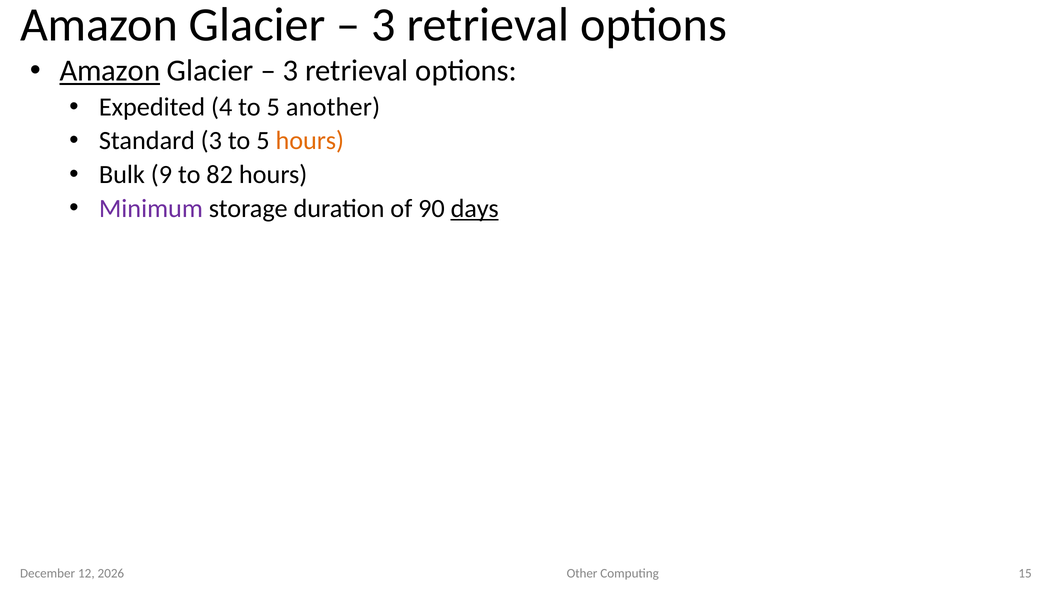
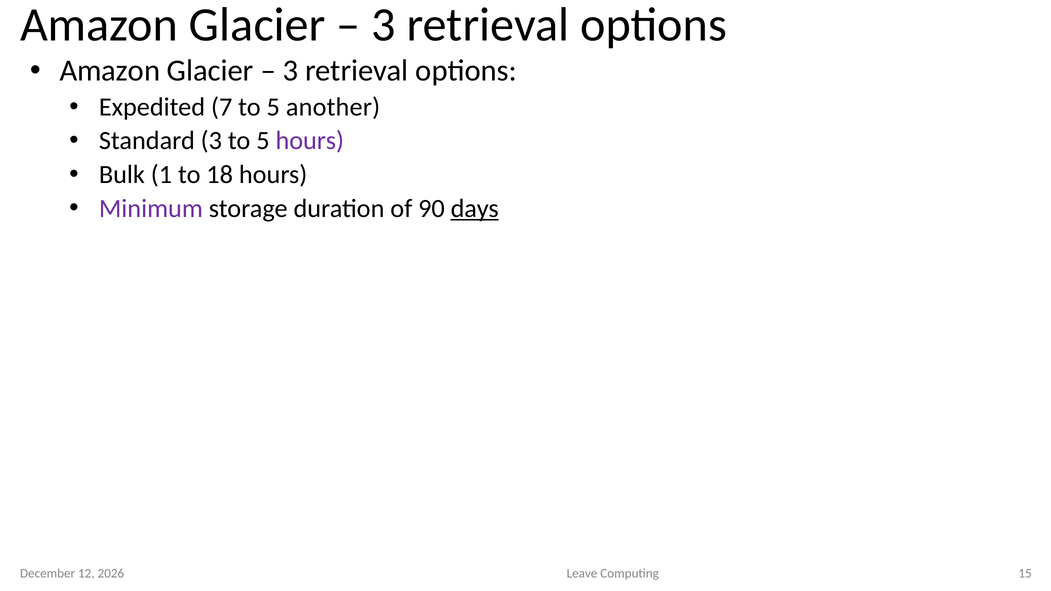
Amazon at (110, 71) underline: present -> none
4: 4 -> 7
hours at (310, 141) colour: orange -> purple
9: 9 -> 1
82: 82 -> 18
Other: Other -> Leave
